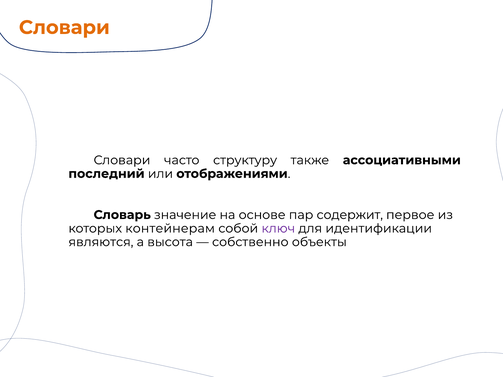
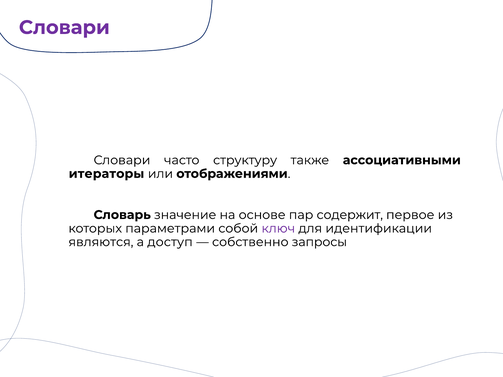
Словари at (64, 27) colour: orange -> purple
последний: последний -> итераторы
контейнерам: контейнерам -> параметрами
высота: высота -> доступ
объекты: объекты -> запросы
